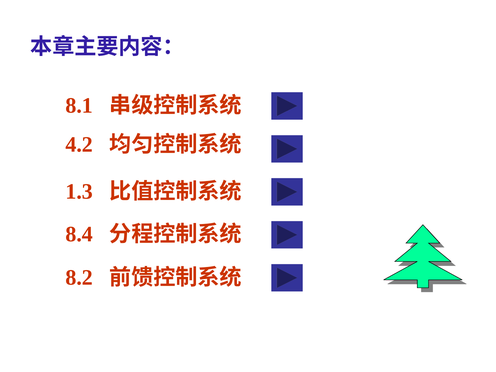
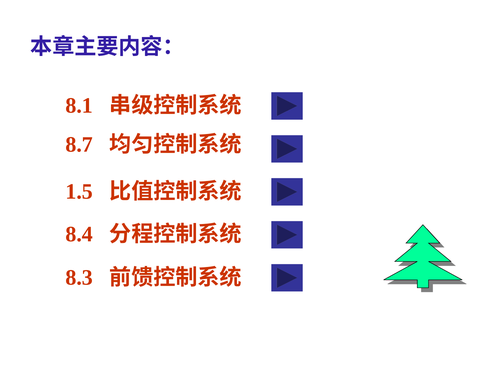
4.2: 4.2 -> 8.7
1.3: 1.3 -> 1.5
8.2: 8.2 -> 8.3
